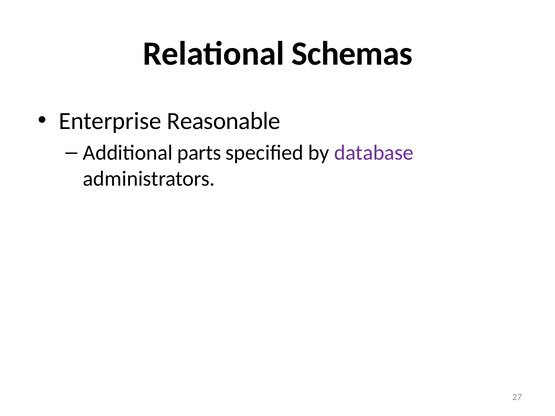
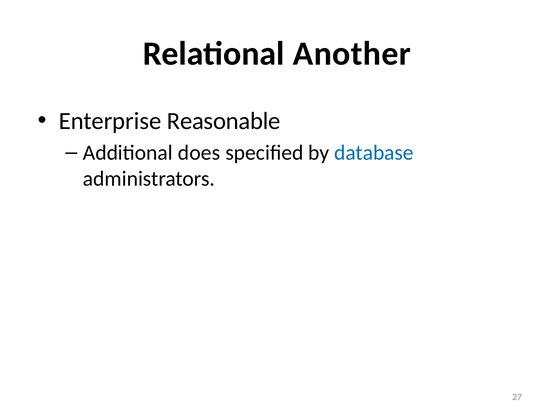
Schemas: Schemas -> Another
parts: parts -> does
database colour: purple -> blue
